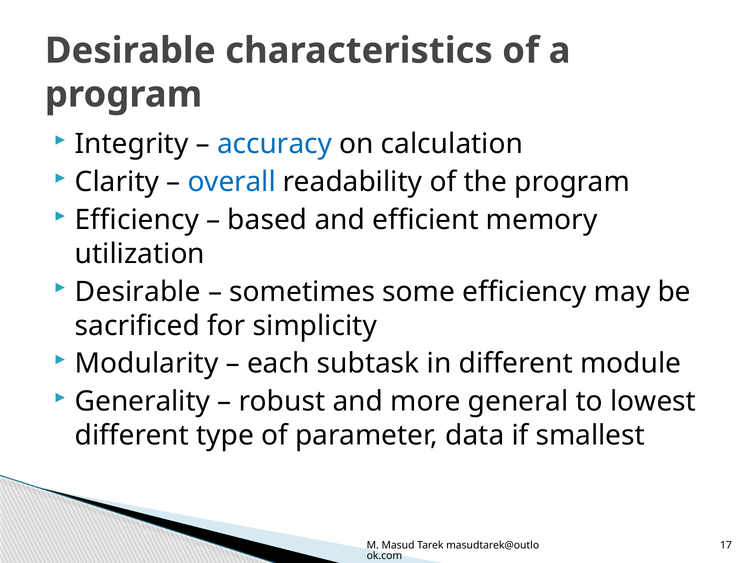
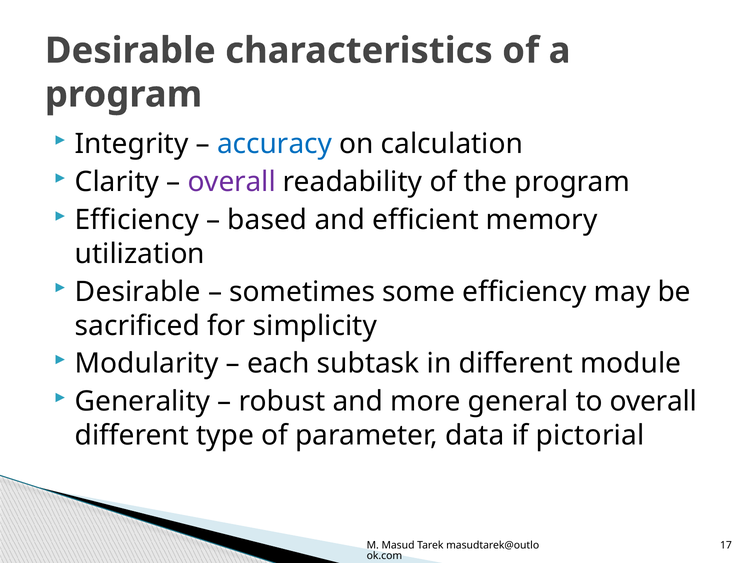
overall at (232, 182) colour: blue -> purple
to lowest: lowest -> overall
smallest: smallest -> pictorial
